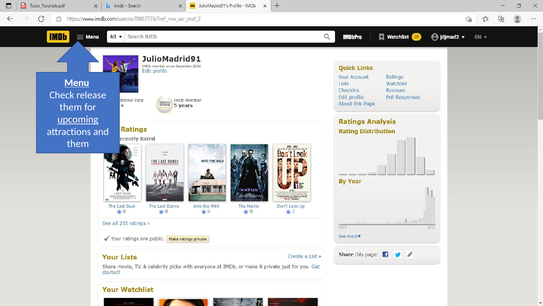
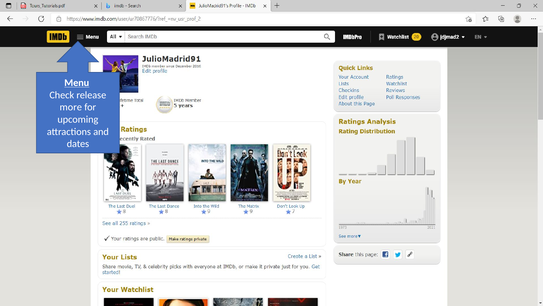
them at (71, 107): them -> more
upcoming underline: present -> none
them at (78, 144): them -> dates
